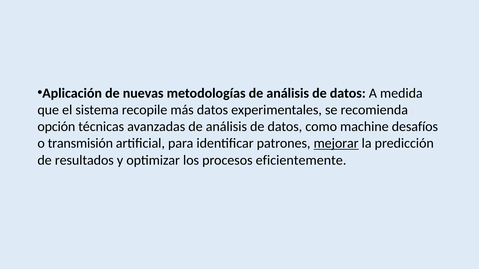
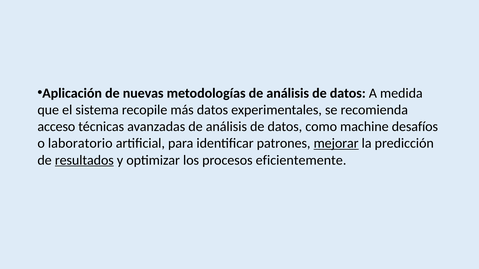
opción: opción -> acceso
transmisión: transmisión -> laboratorio
resultados underline: none -> present
